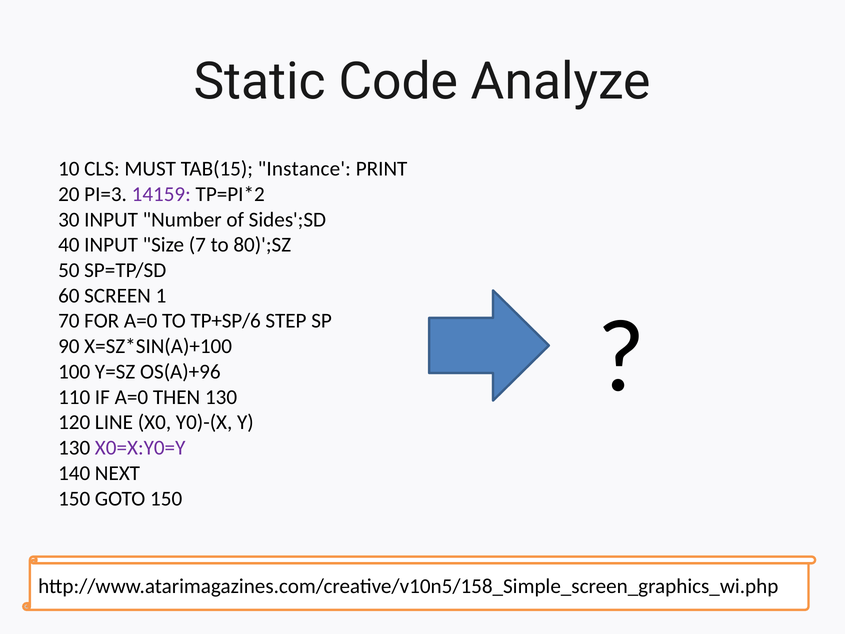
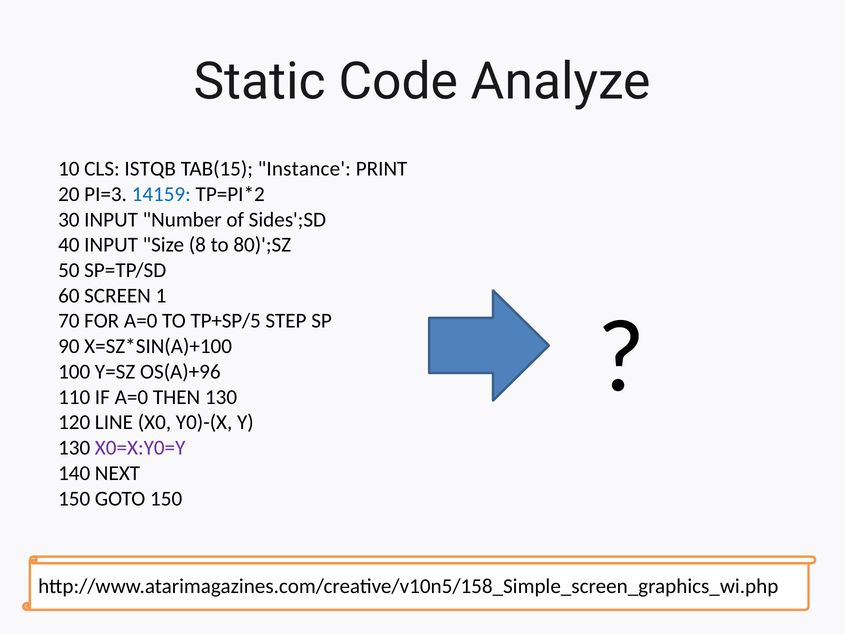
MUST: MUST -> ISTQB
14159 colour: purple -> blue
7: 7 -> 8
TP+SP/6: TP+SP/6 -> TP+SP/5
